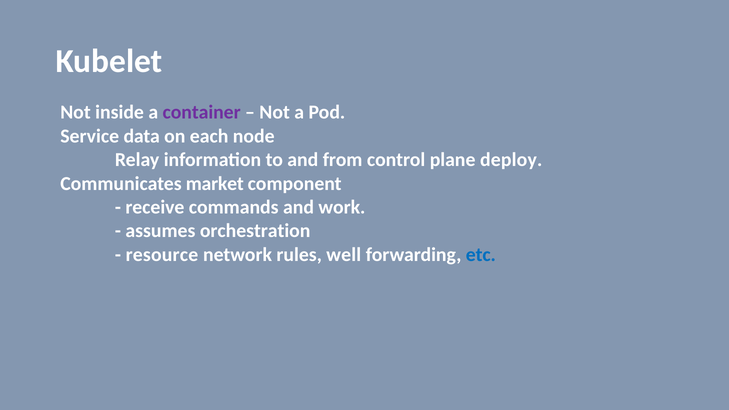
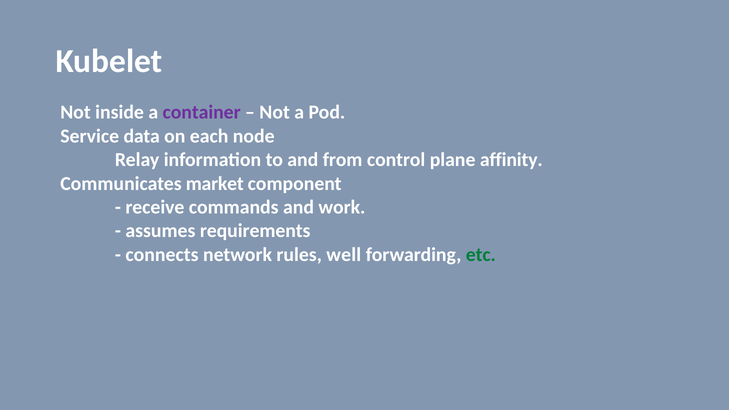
deploy: deploy -> affinity
orchestration: orchestration -> requirements
resource: resource -> connects
etc colour: blue -> green
